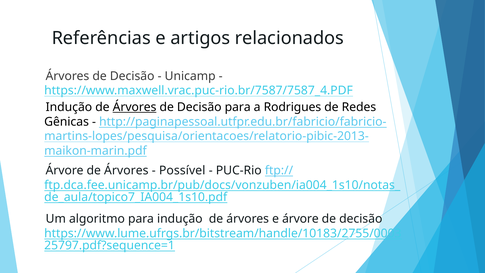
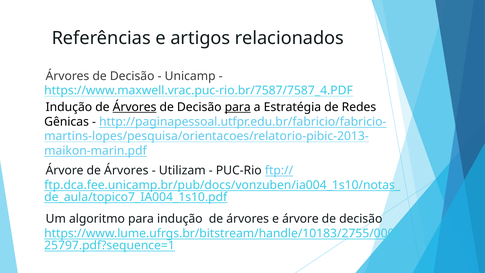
para at (238, 107) underline: none -> present
Rodrigues: Rodrigues -> Estratégia
Possível: Possível -> Utilizam
